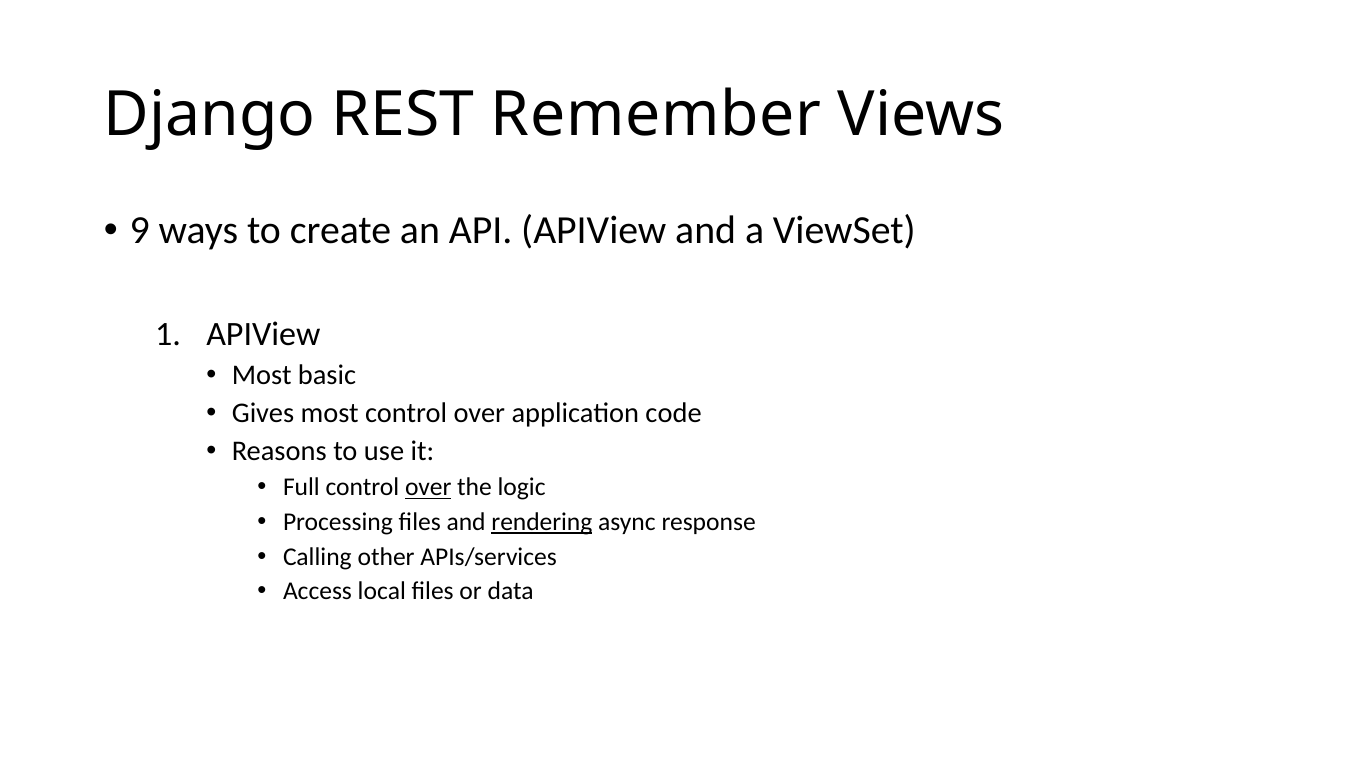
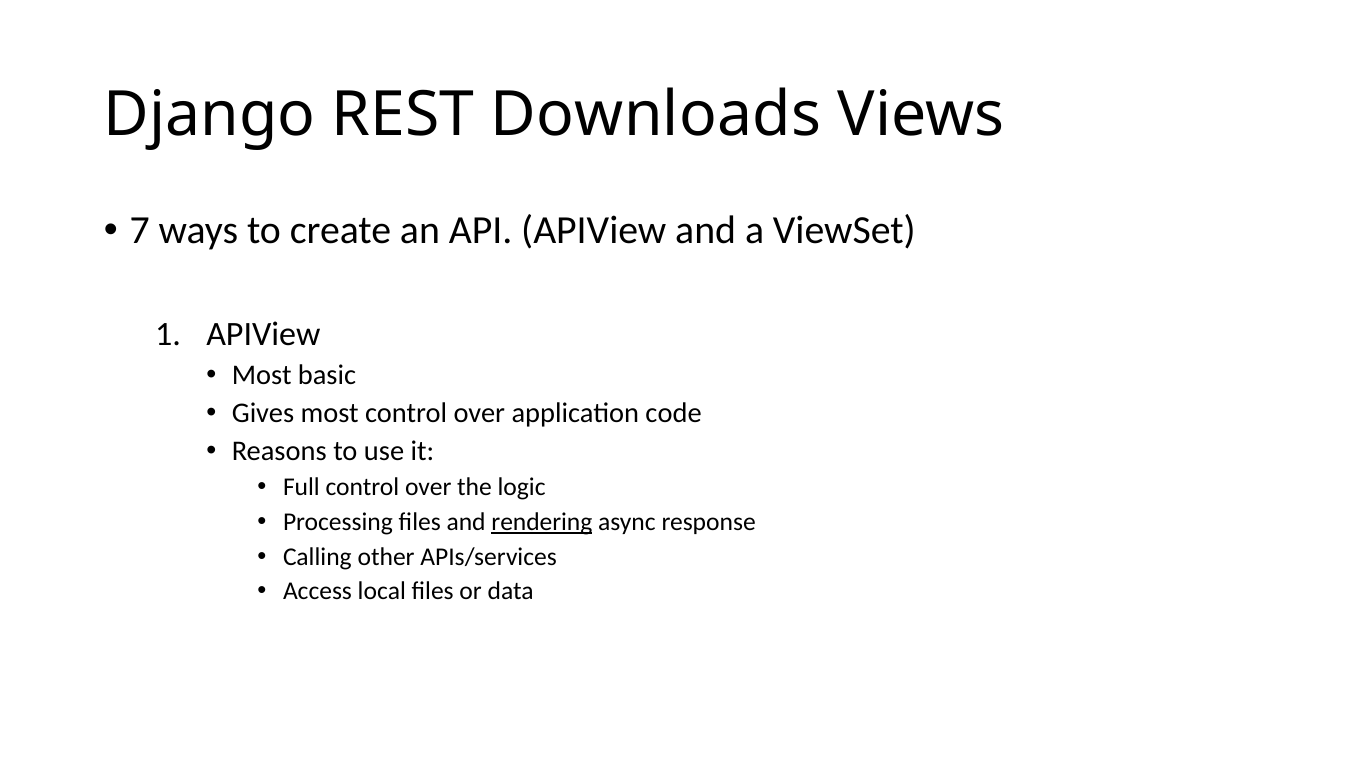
Remember: Remember -> Downloads
9: 9 -> 7
over at (428, 488) underline: present -> none
